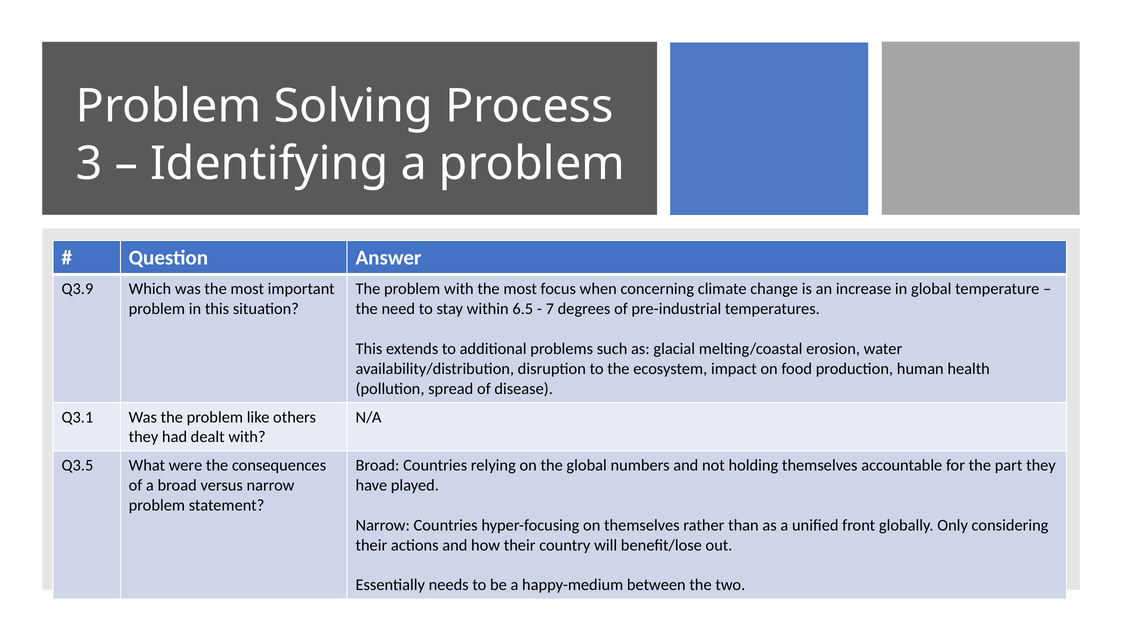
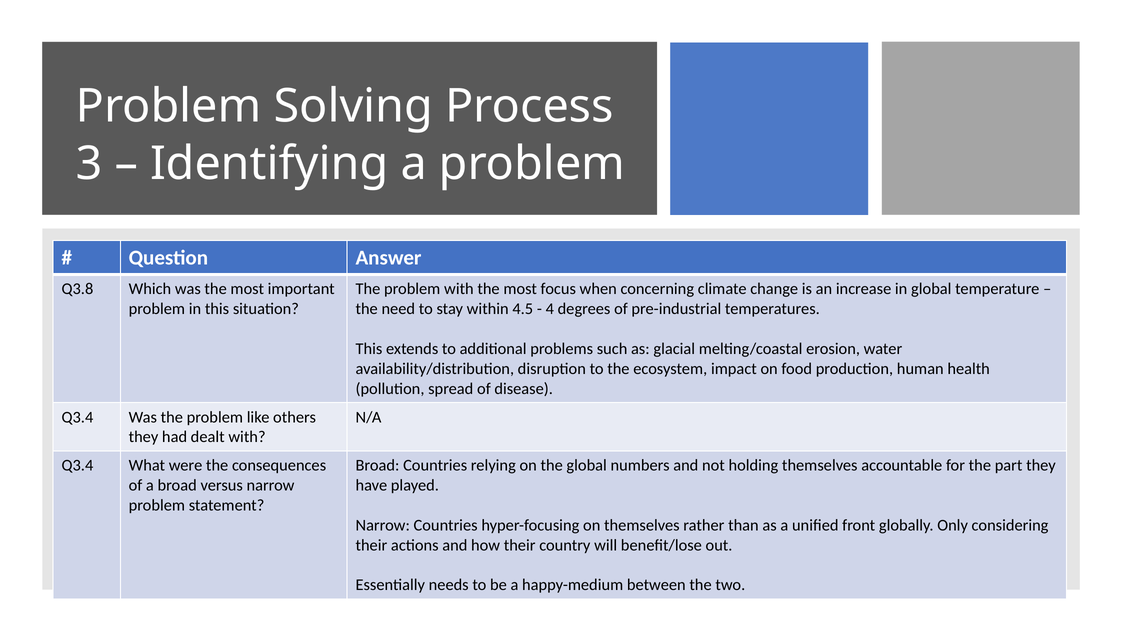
Q3.9: Q3.9 -> Q3.8
6.5: 6.5 -> 4.5
7: 7 -> 4
Q3.1 at (77, 417): Q3.1 -> Q3.4
Q3.5 at (77, 465): Q3.5 -> Q3.4
